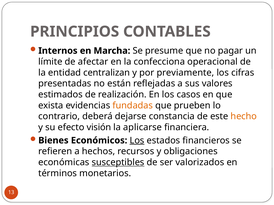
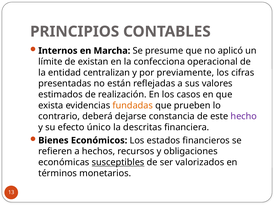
pagar: pagar -> aplicó
afectar: afectar -> existan
hecho colour: orange -> purple
visión: visión -> único
aplicarse: aplicarse -> descritas
Los at (137, 141) underline: present -> none
